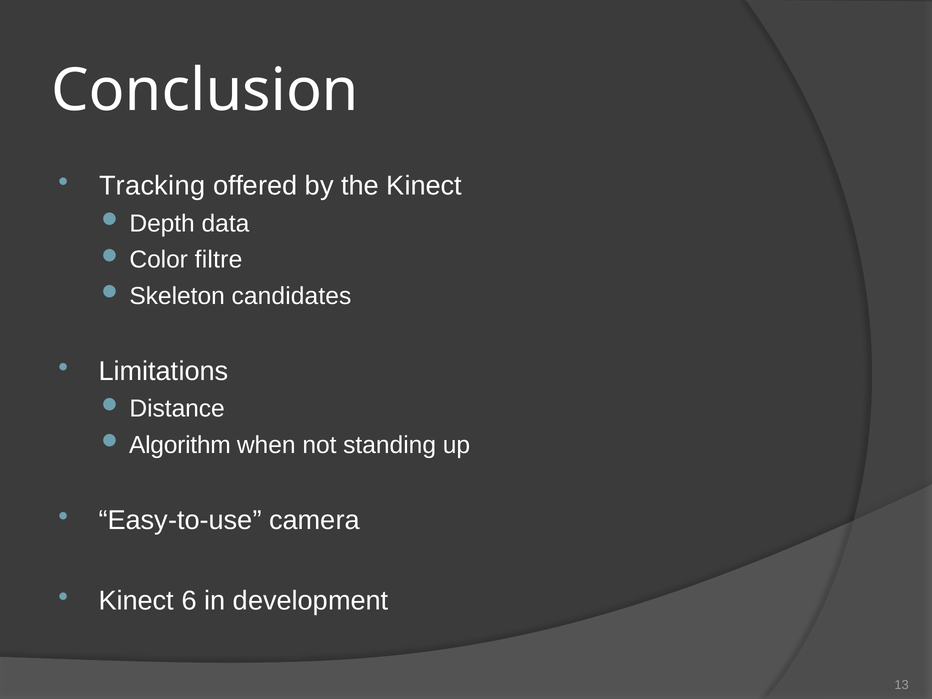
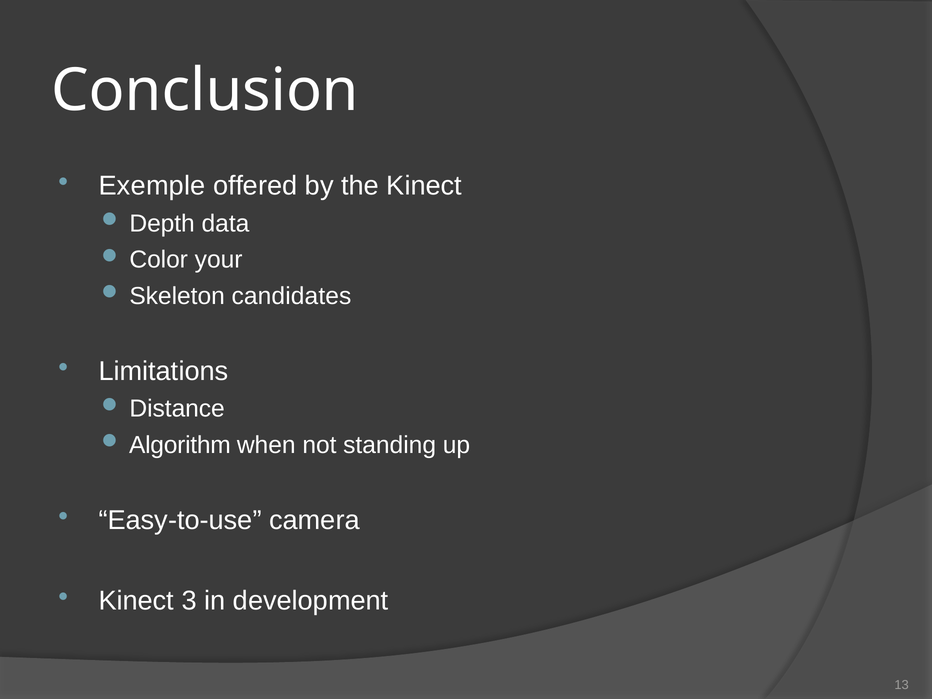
Tracking: Tracking -> Exemple
filtre: filtre -> your
6: 6 -> 3
